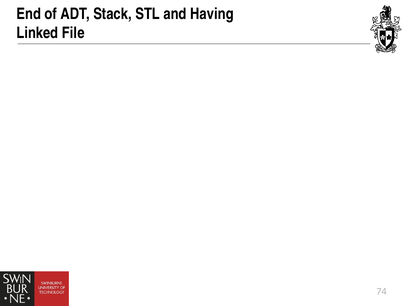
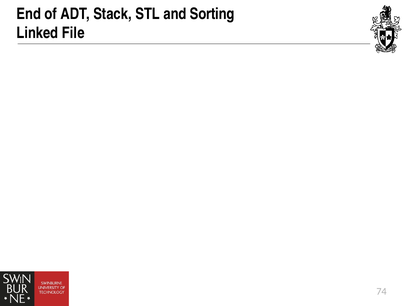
Having: Having -> Sorting
